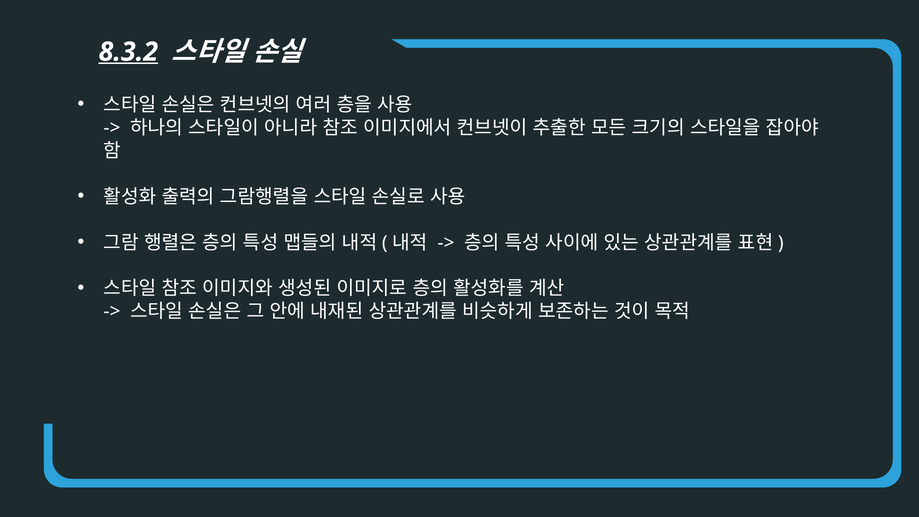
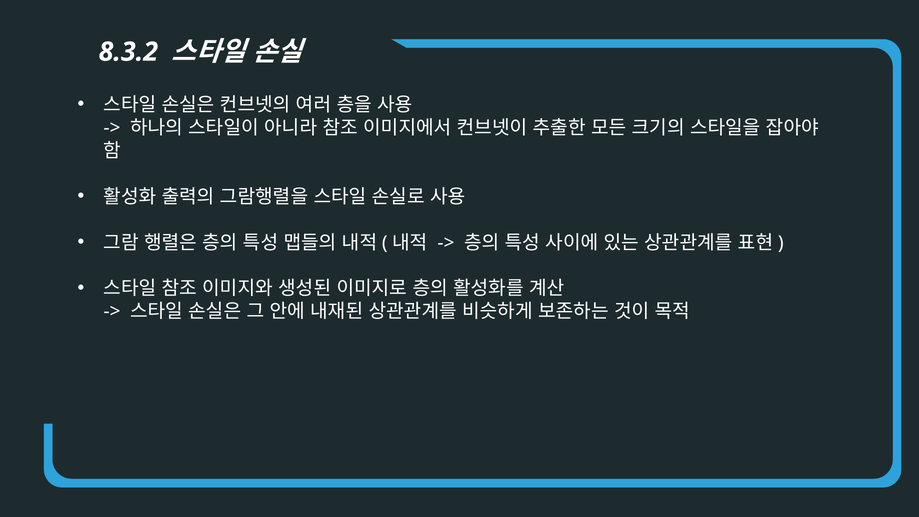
8.3.2 underline: present -> none
